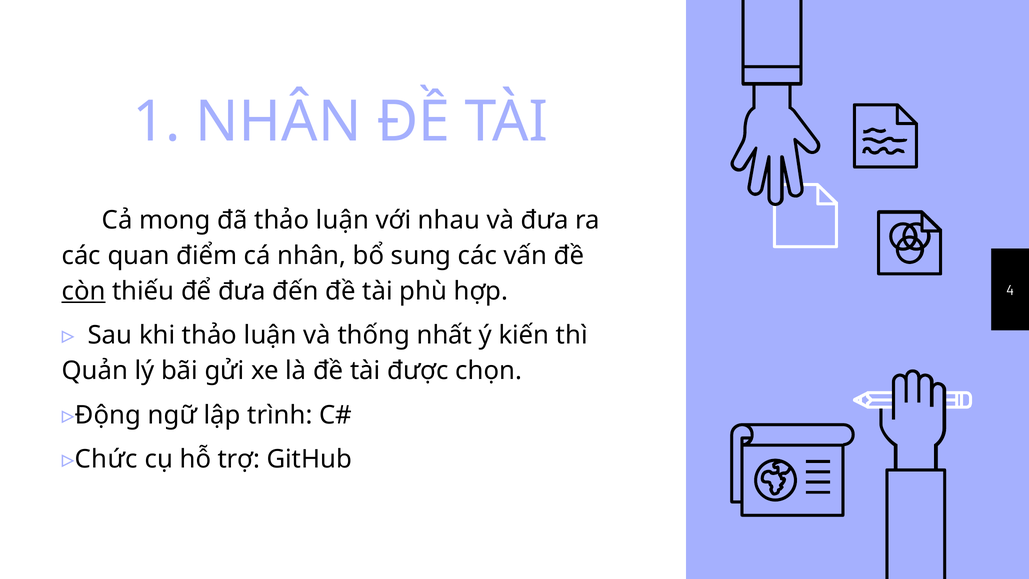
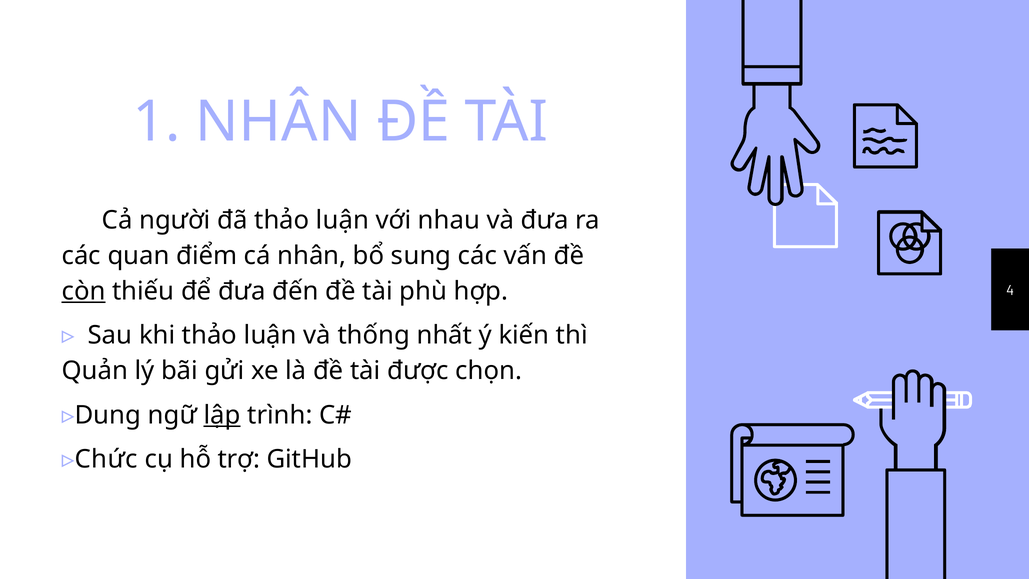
mong: mong -> người
Động: Động -> Dụng
lập underline: none -> present
